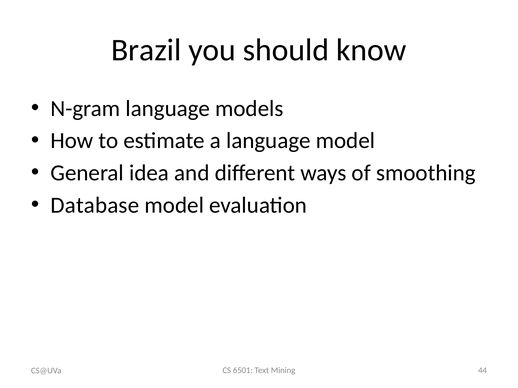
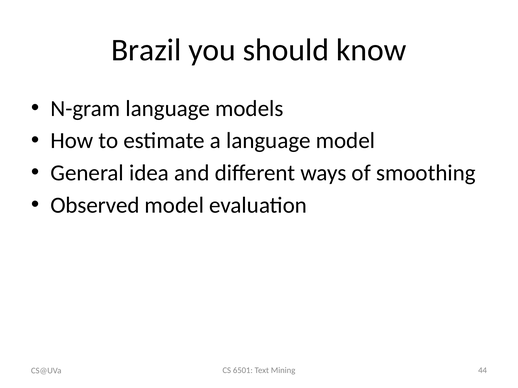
Database: Database -> Observed
